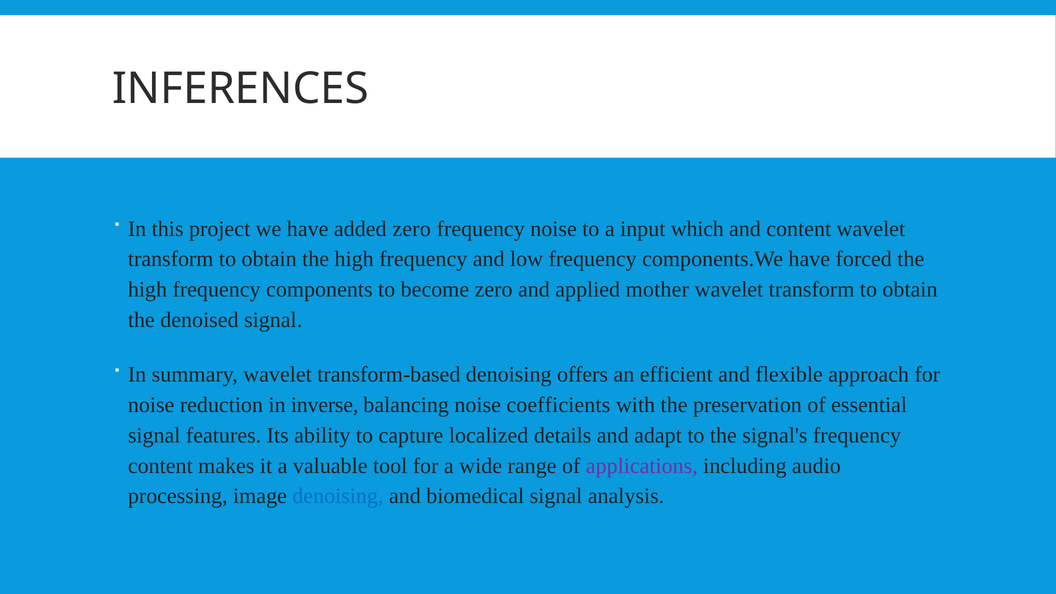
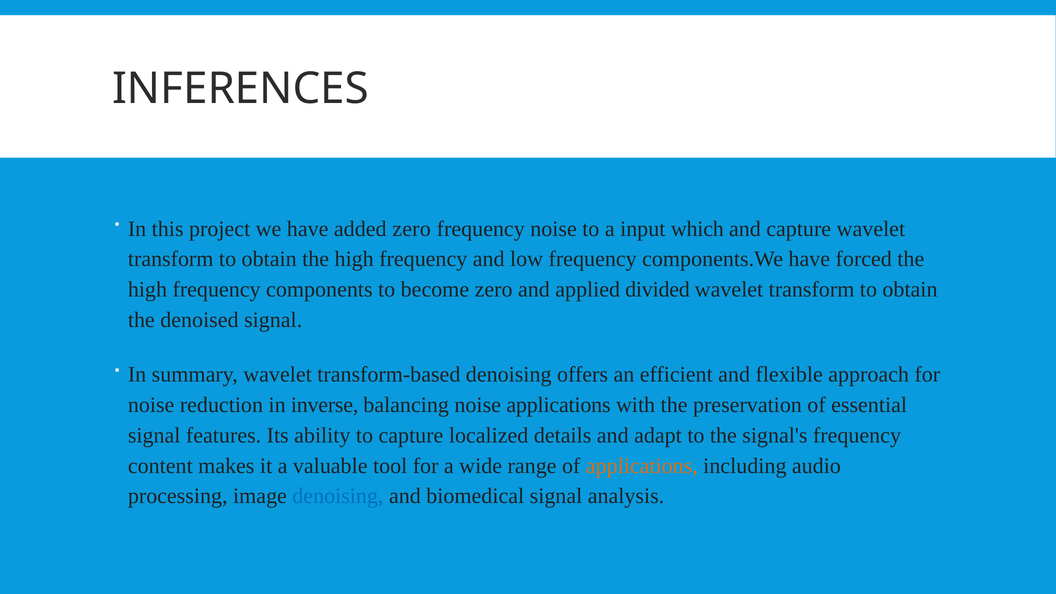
and content: content -> capture
mother: mother -> divided
noise coefficients: coefficients -> applications
applications at (642, 466) colour: purple -> orange
